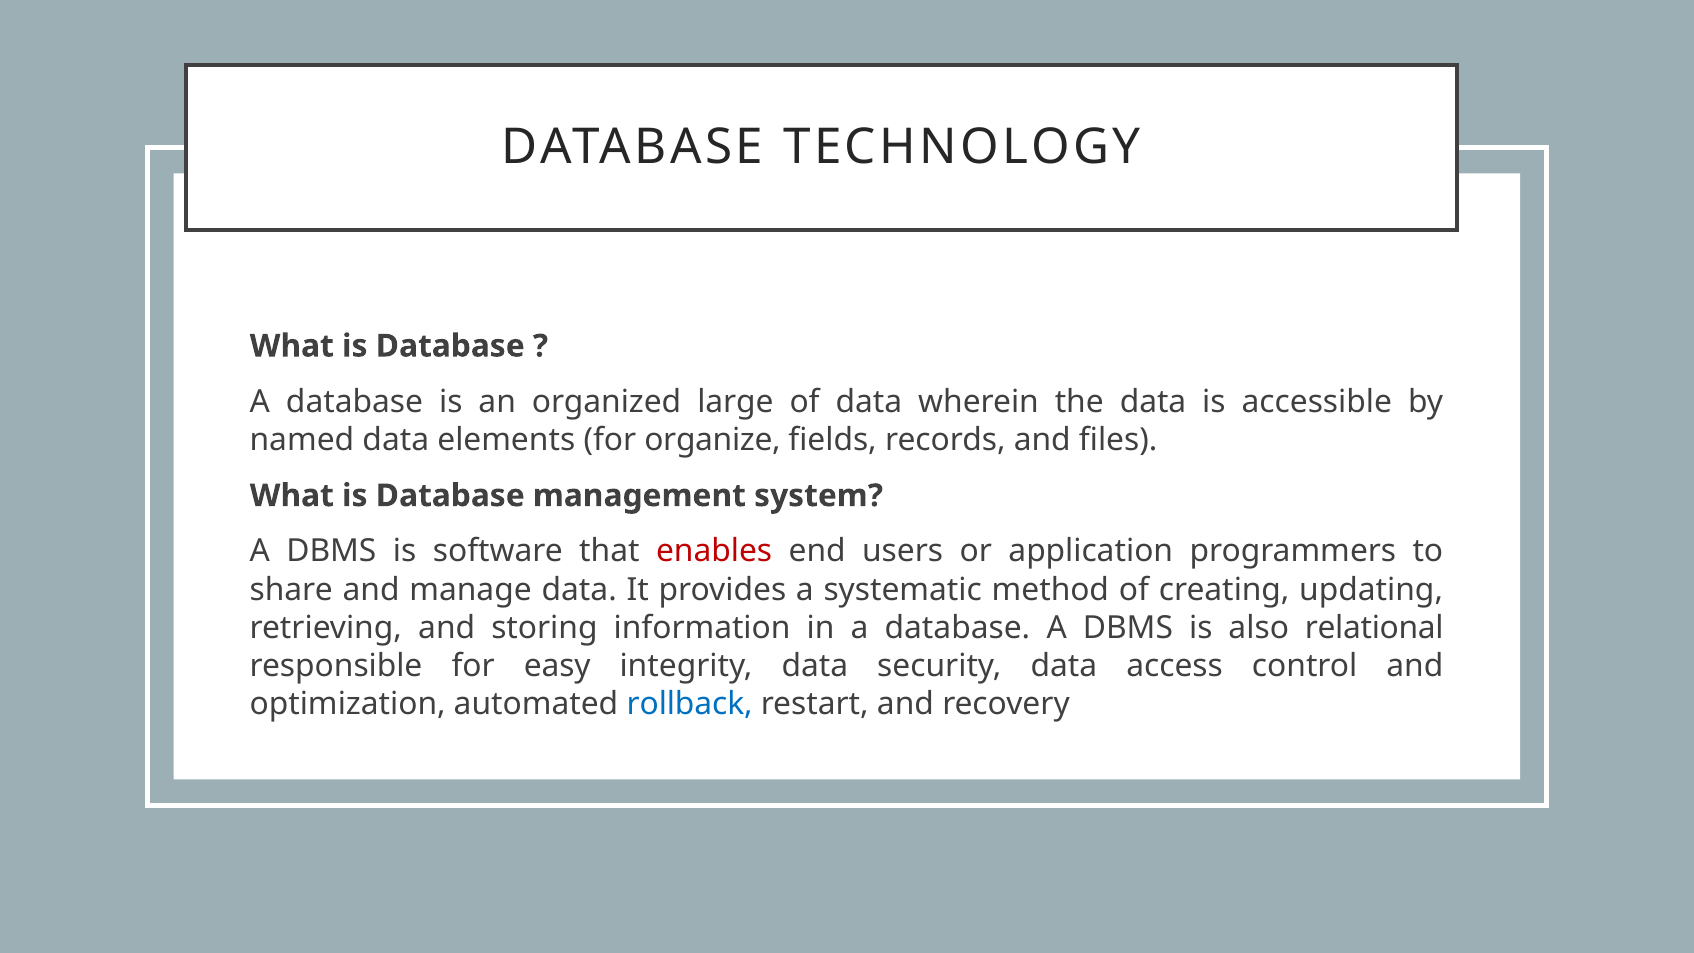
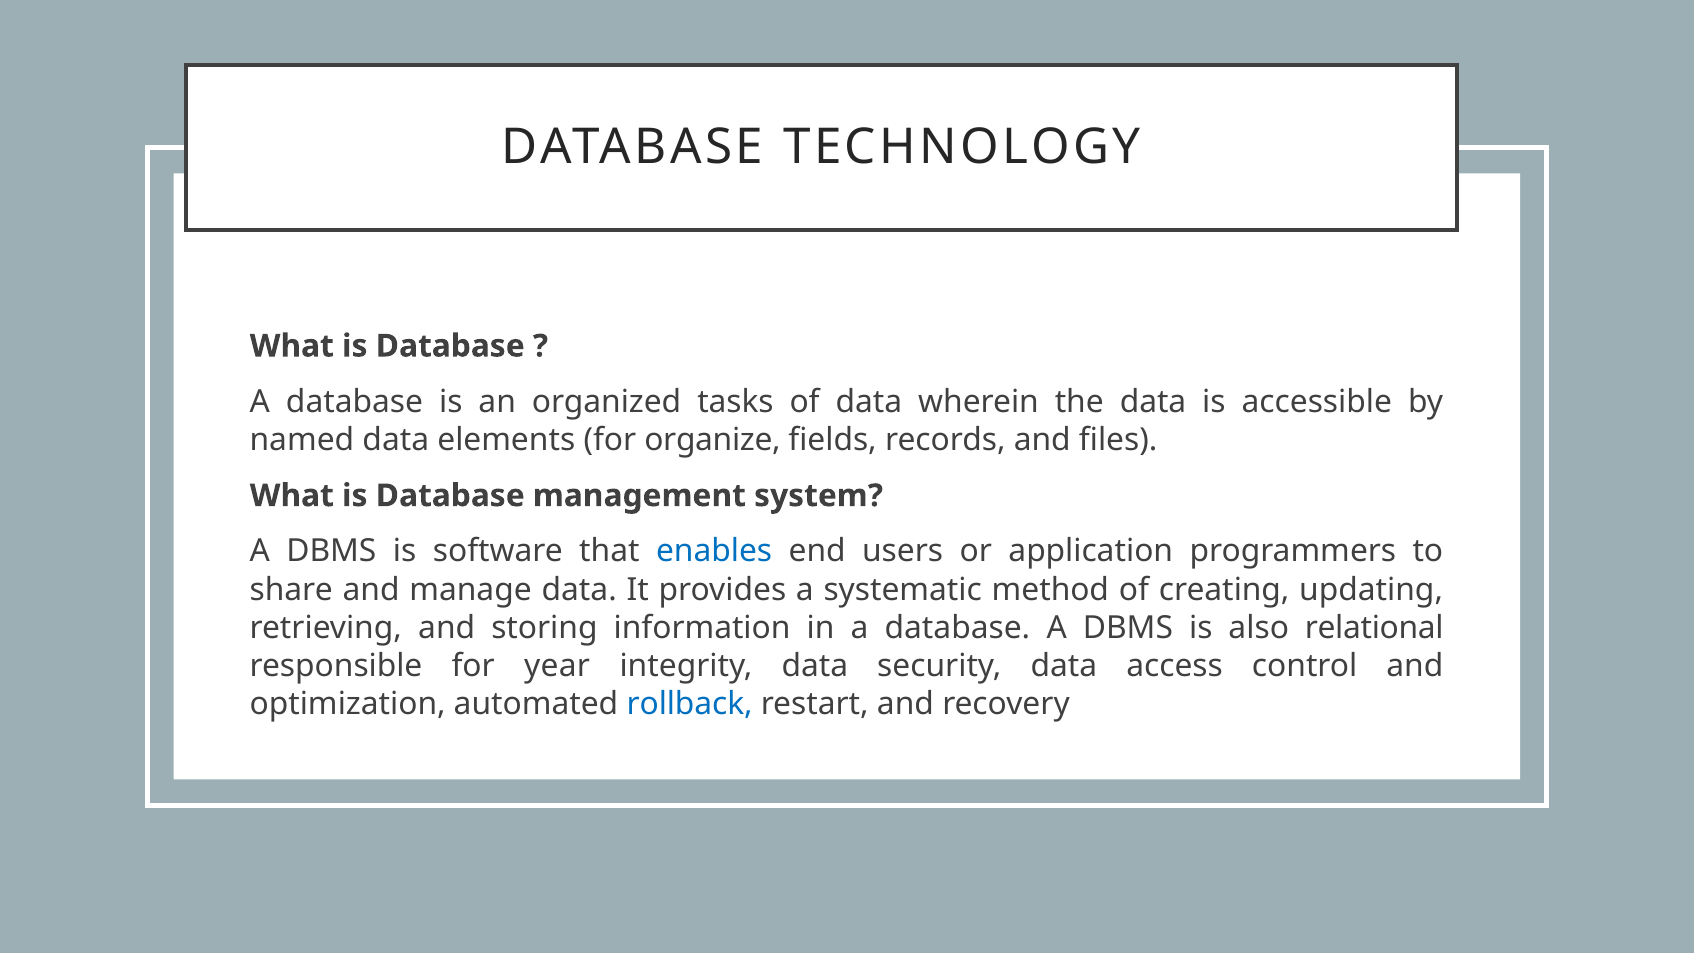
large: large -> tasks
enables colour: red -> blue
easy: easy -> year
